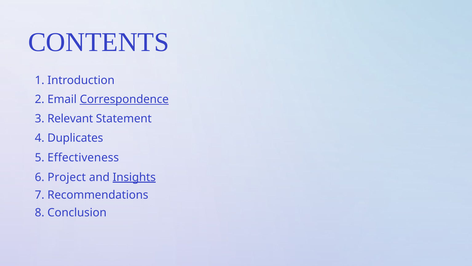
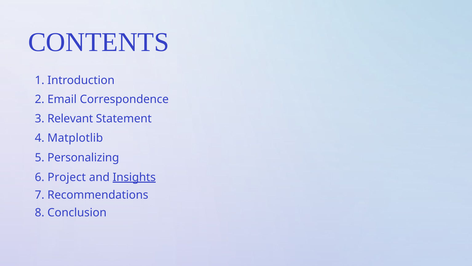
Correspondence underline: present -> none
Duplicates: Duplicates -> Matplotlib
Effectiveness: Effectiveness -> Personalizing
